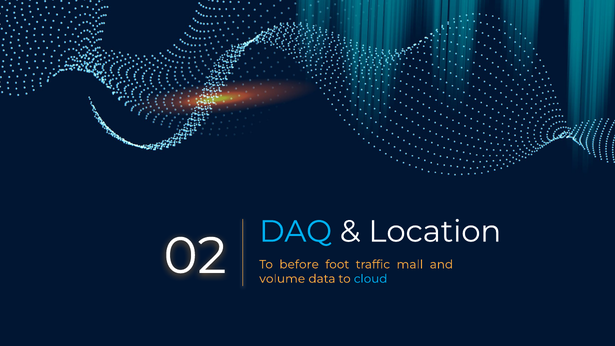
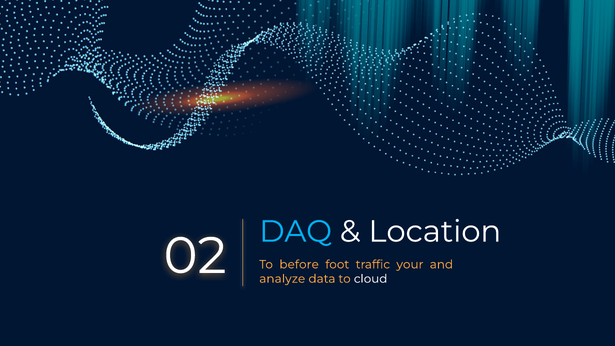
mall: mall -> your
volume: volume -> analyze
cloud colour: light blue -> white
